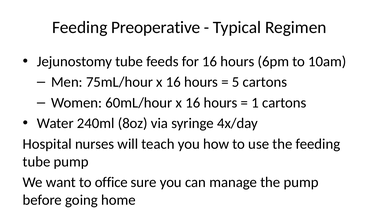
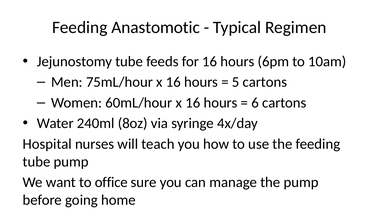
Preoperative: Preoperative -> Anastomotic
1: 1 -> 6
